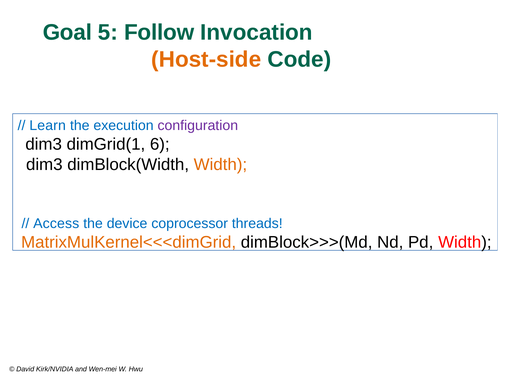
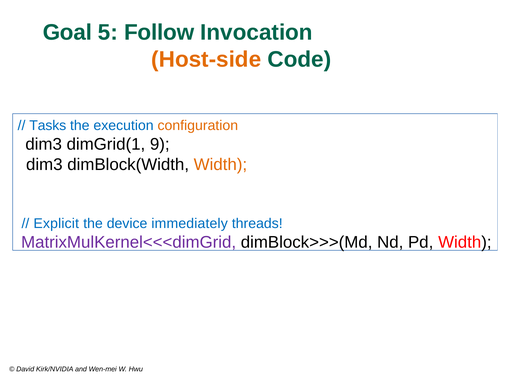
Learn: Learn -> Tasks
configuration colour: purple -> orange
6: 6 -> 9
Access: Access -> Explicit
coprocessor: coprocessor -> immediately
MatrixMulKernel<<<dimGrid colour: orange -> purple
